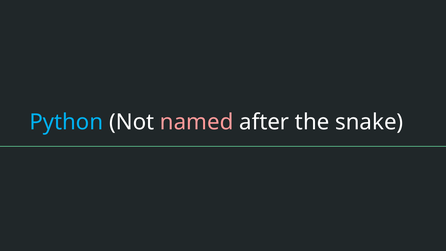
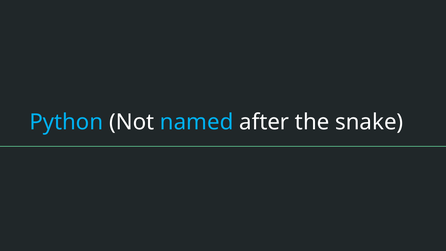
named colour: pink -> light blue
